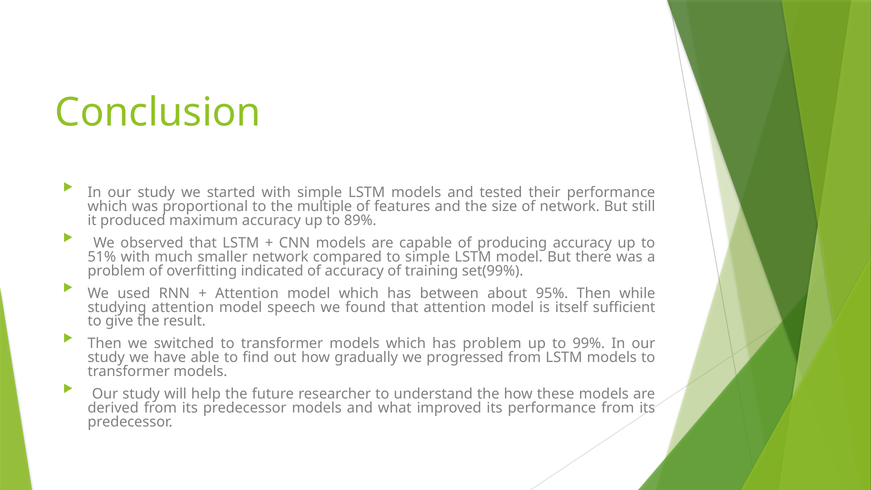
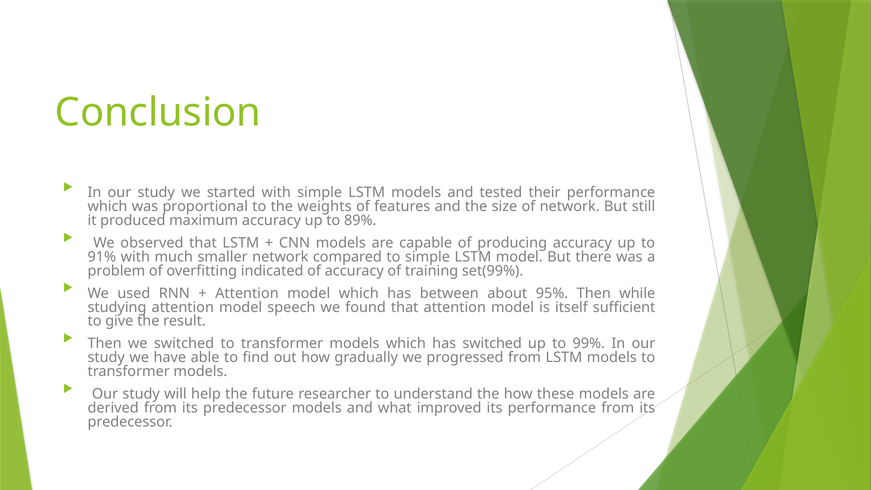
multiple: multiple -> weights
51%: 51% -> 91%
has problem: problem -> switched
